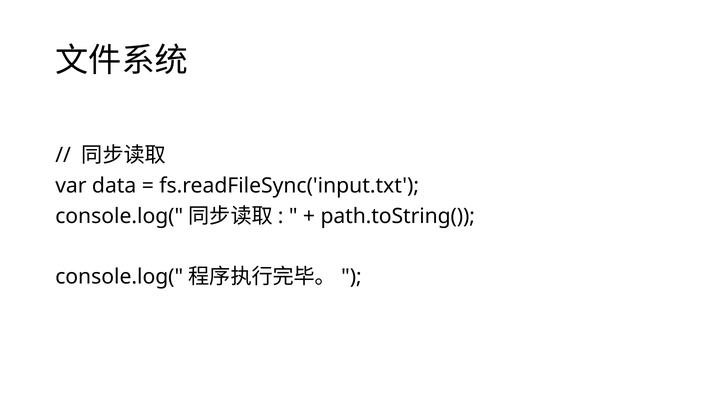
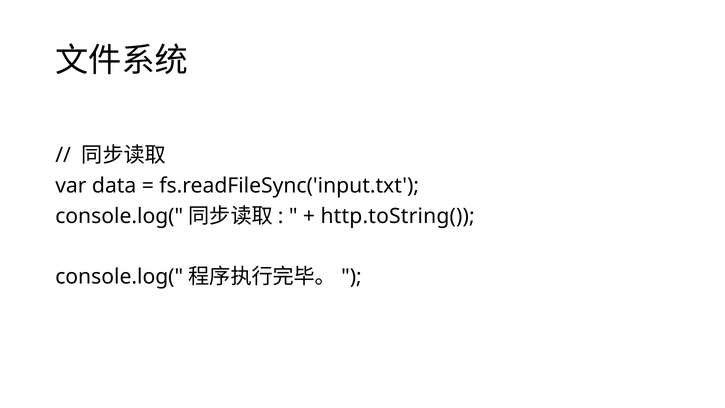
path.toString(: path.toString( -> http.toString(
